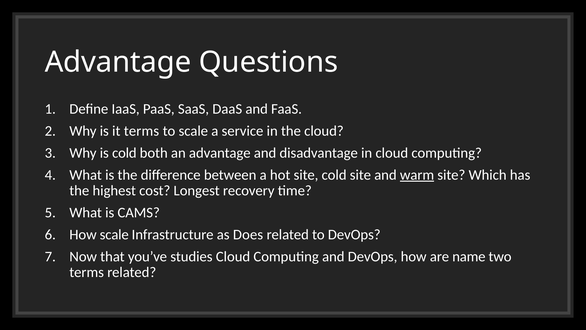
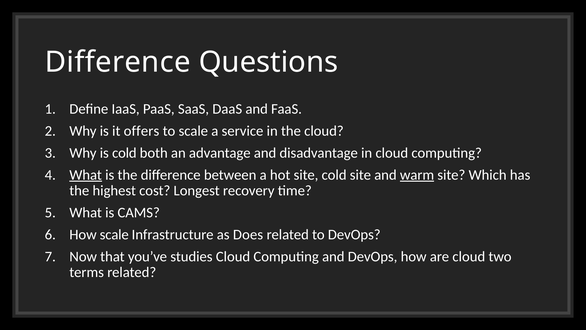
Advantage at (118, 62): Advantage -> Difference
it terms: terms -> offers
What at (86, 175) underline: none -> present
are name: name -> cloud
